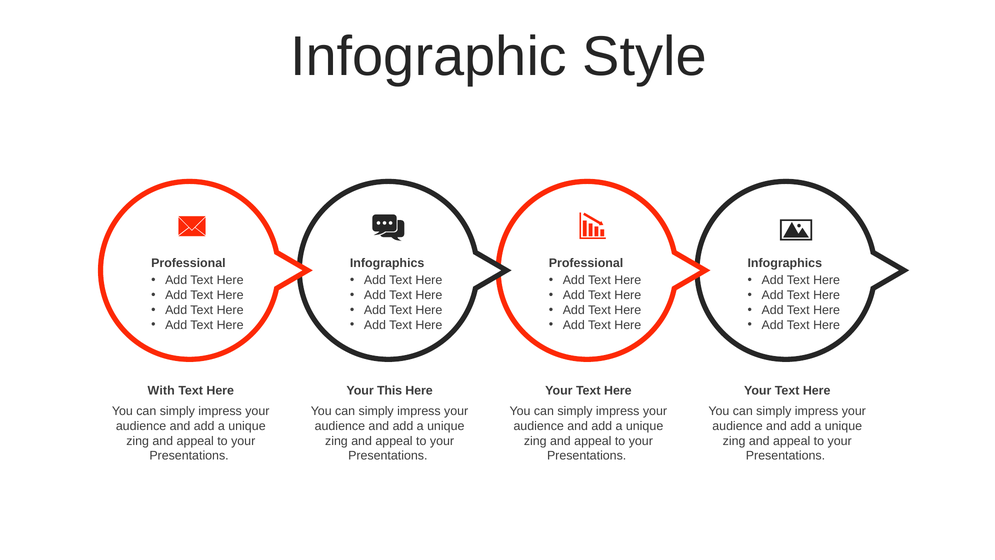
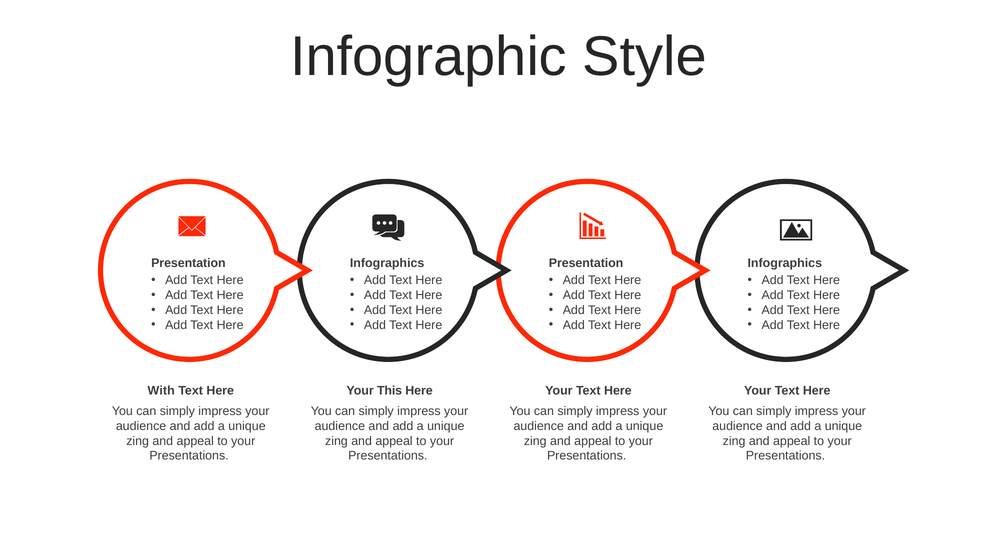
Professional at (188, 263): Professional -> Presentation
Professional at (586, 263): Professional -> Presentation
